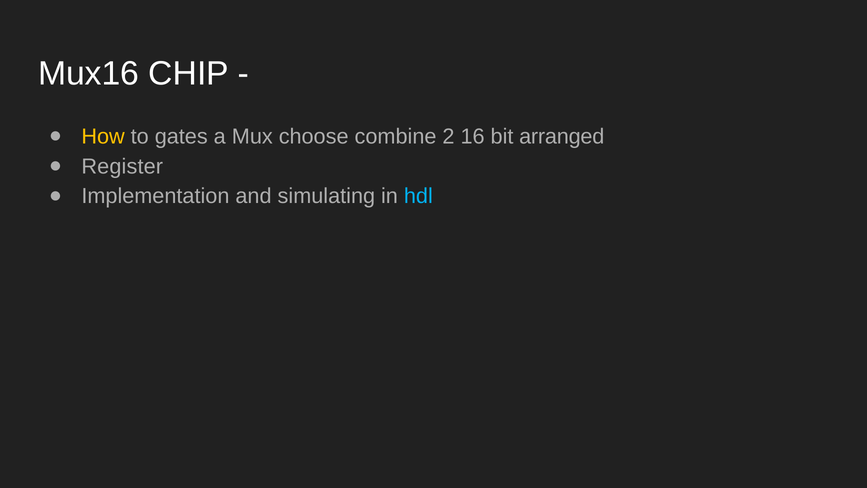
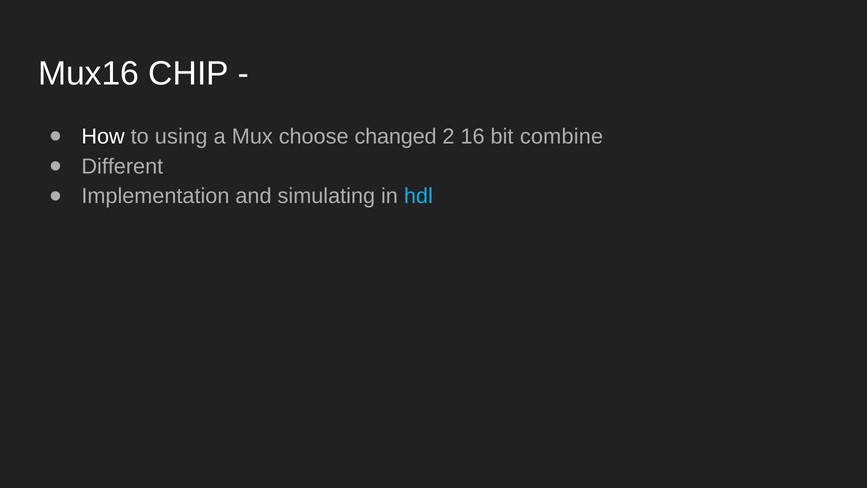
How colour: yellow -> white
gates: gates -> using
combine: combine -> changed
arranged: arranged -> combine
Register: Register -> Different
